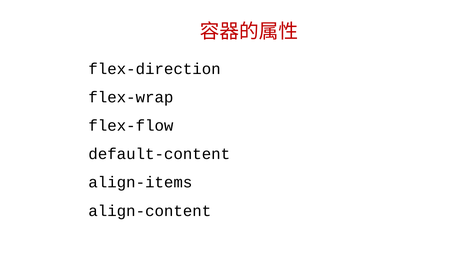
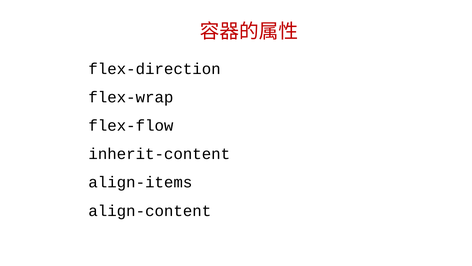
default-content: default-content -> inherit-content
